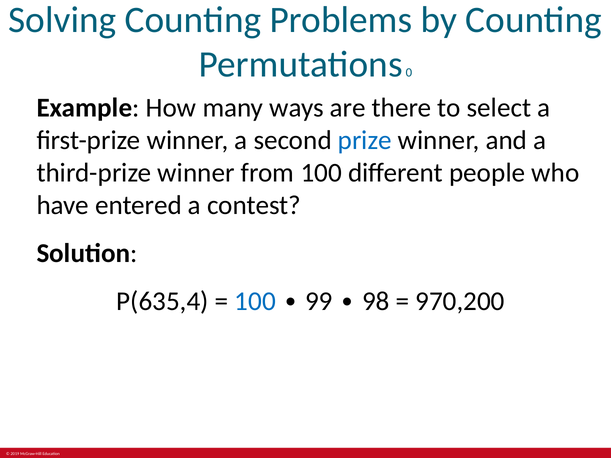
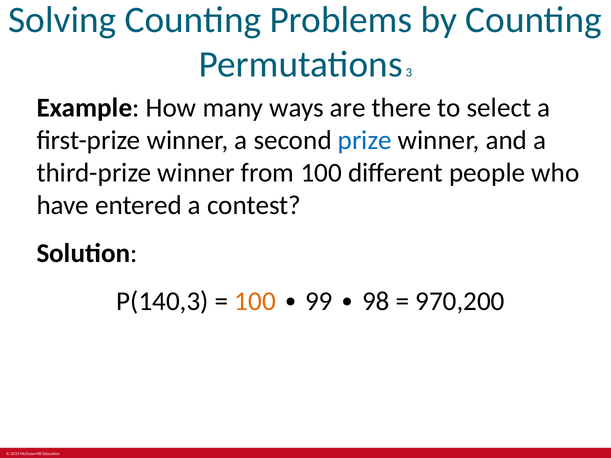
0: 0 -> 3
P(635,4: P(635,4 -> P(140,3
100 at (255, 301) colour: blue -> orange
